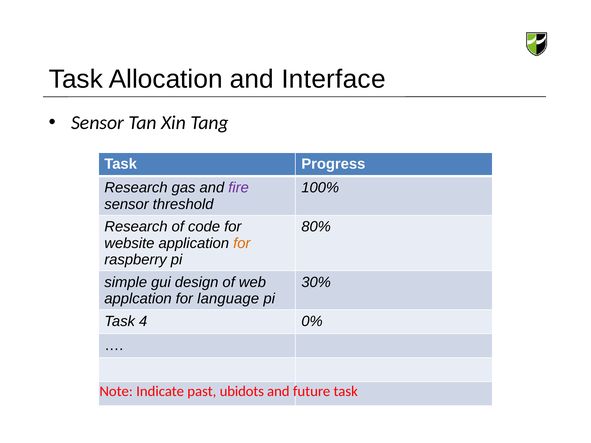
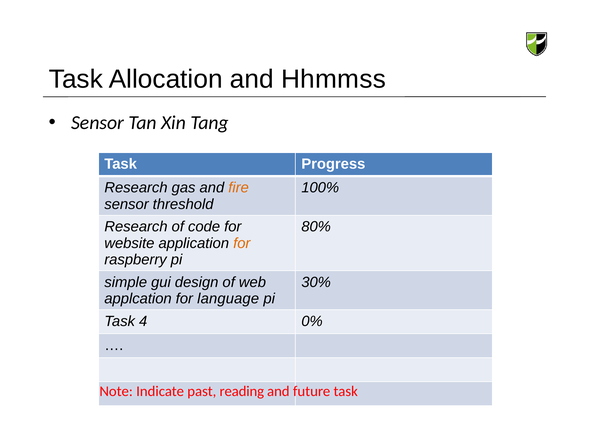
Interface: Interface -> Hhmmss
fire colour: purple -> orange
ubidots: ubidots -> reading
